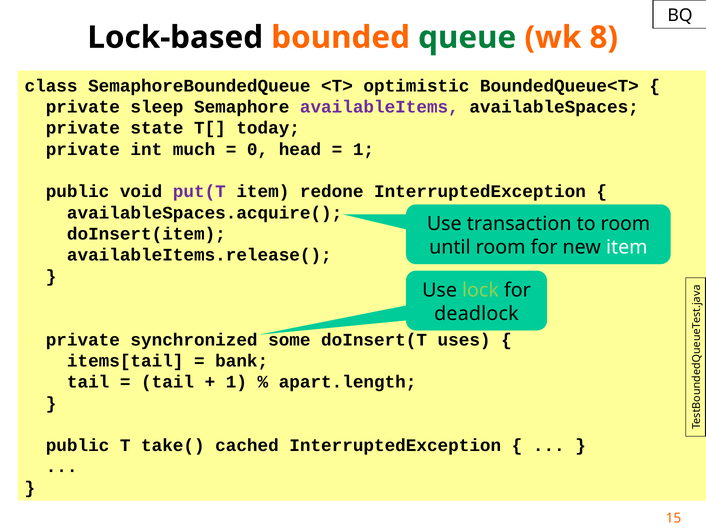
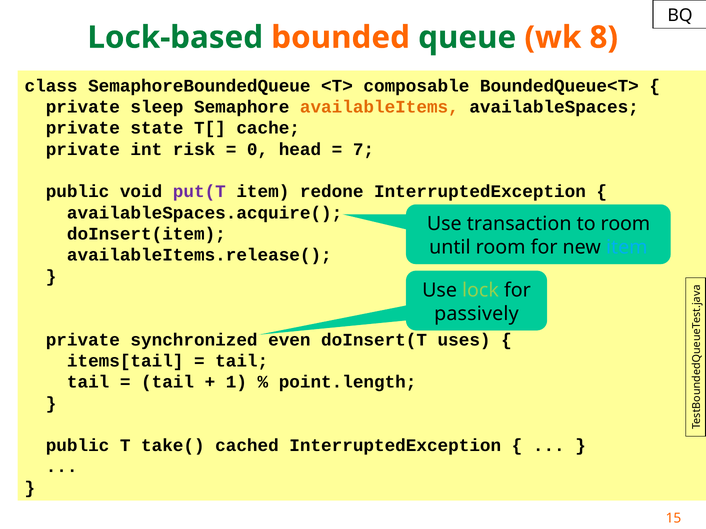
Lock-based colour: black -> green
optimistic: optimistic -> composable
availableItems colour: purple -> orange
today: today -> cache
much: much -> risk
1 at (363, 149): 1 -> 7
item at (627, 248) colour: white -> light blue
deadlock: deadlock -> passively
some: some -> even
bank at (242, 361): bank -> tail
apart.length: apart.length -> point.length
